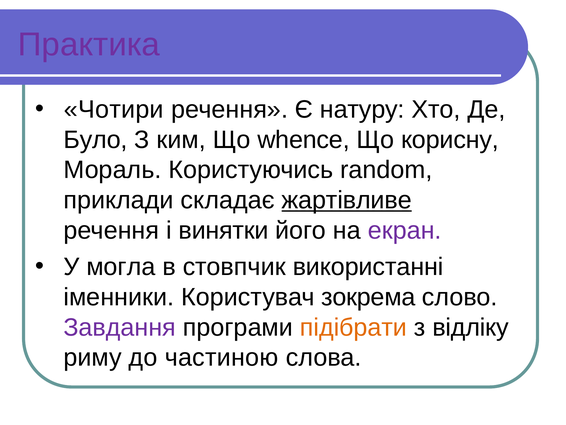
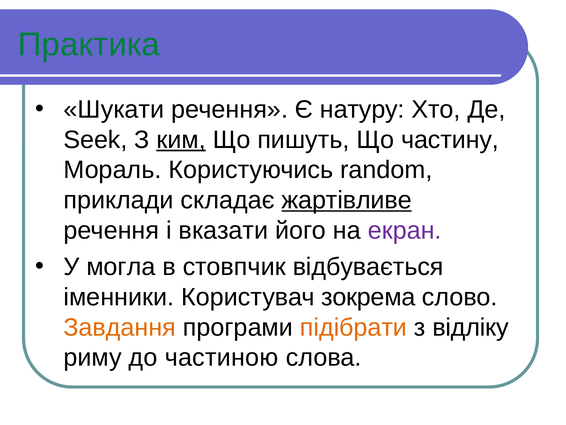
Практика colour: purple -> green
Чотири: Чотири -> Шукати
Було: Було -> Seek
ким underline: none -> present
whence: whence -> пишуть
корисну: корисну -> частину
винятки: винятки -> вказати
використанні: використанні -> відбувається
Завдання colour: purple -> orange
